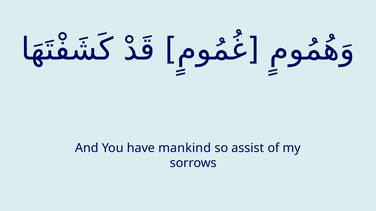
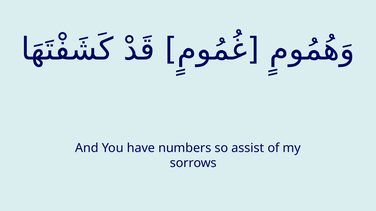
mankind: mankind -> numbers
